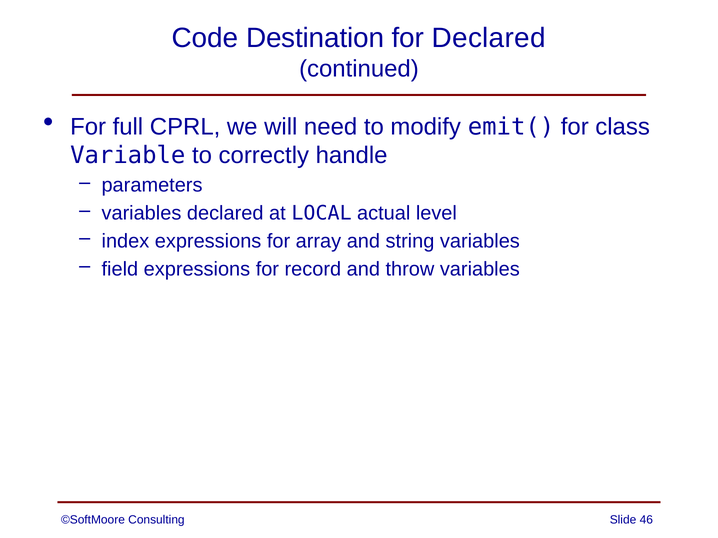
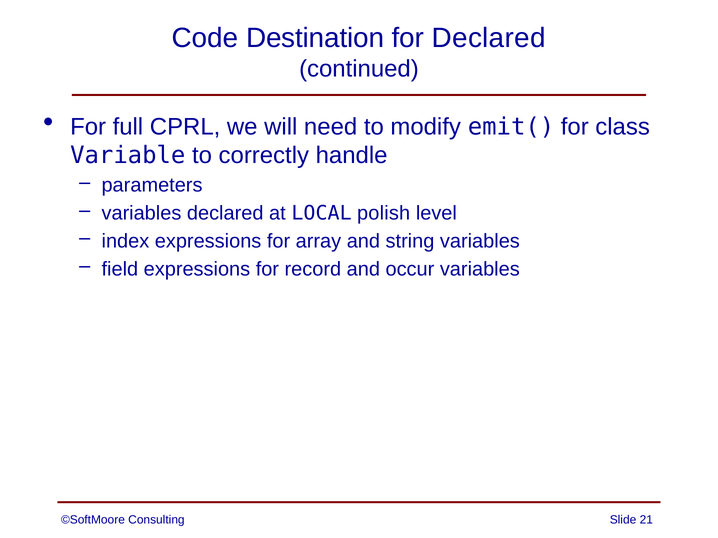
actual: actual -> polish
throw: throw -> occur
46: 46 -> 21
